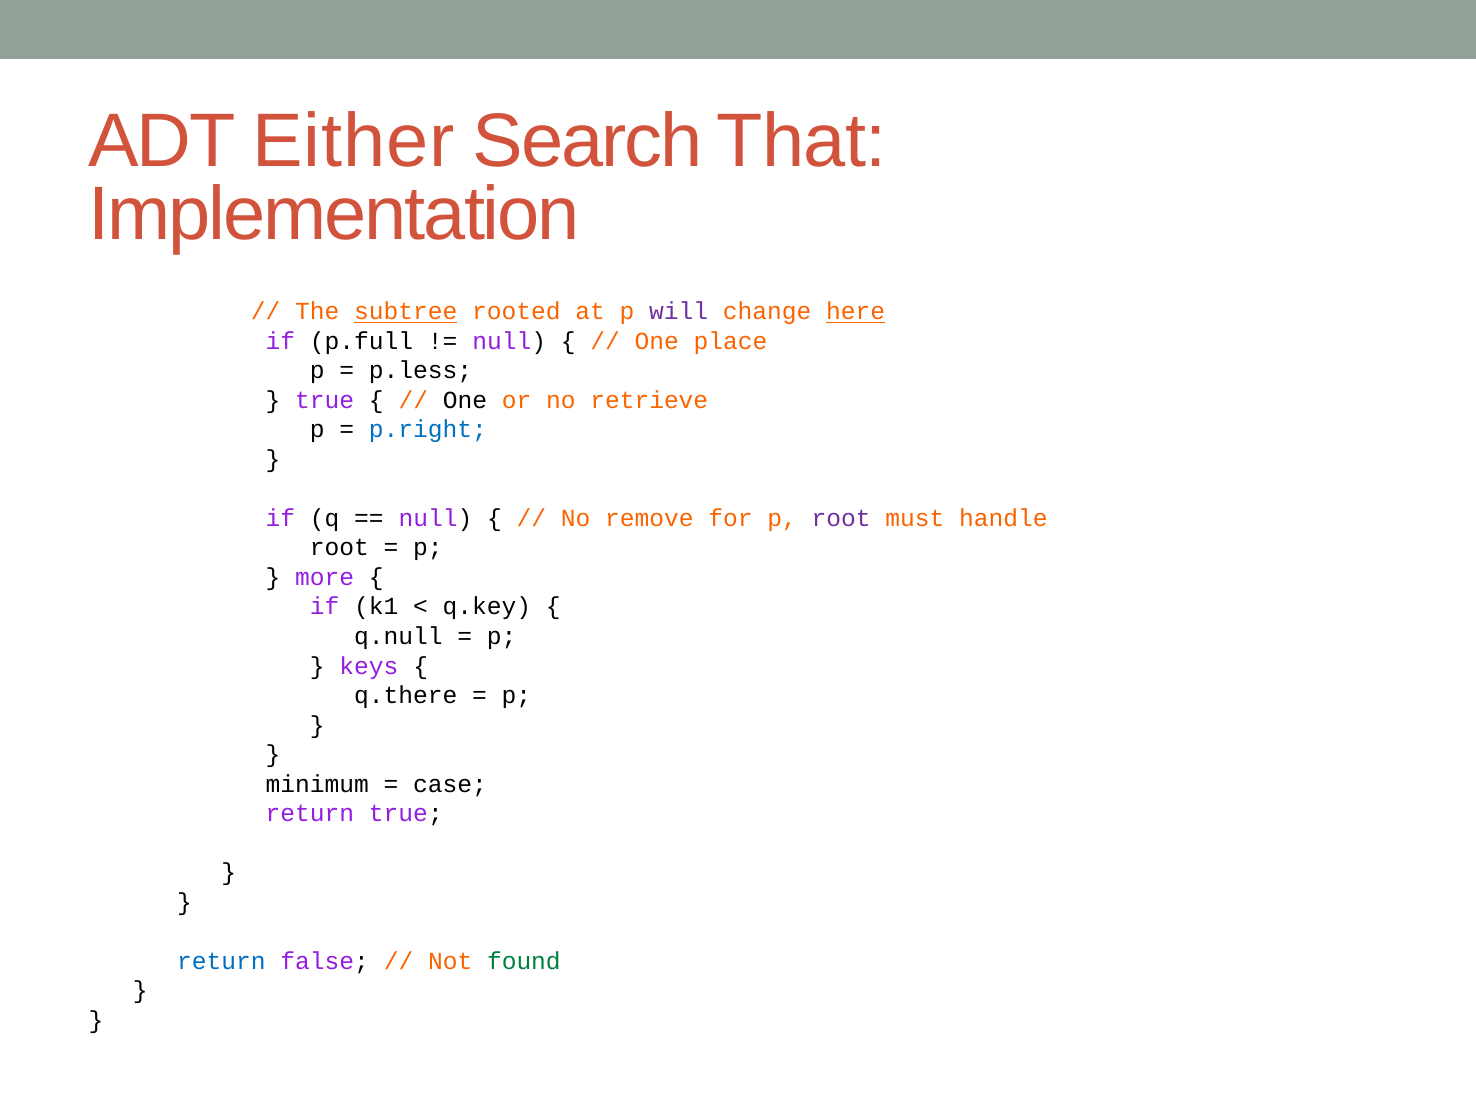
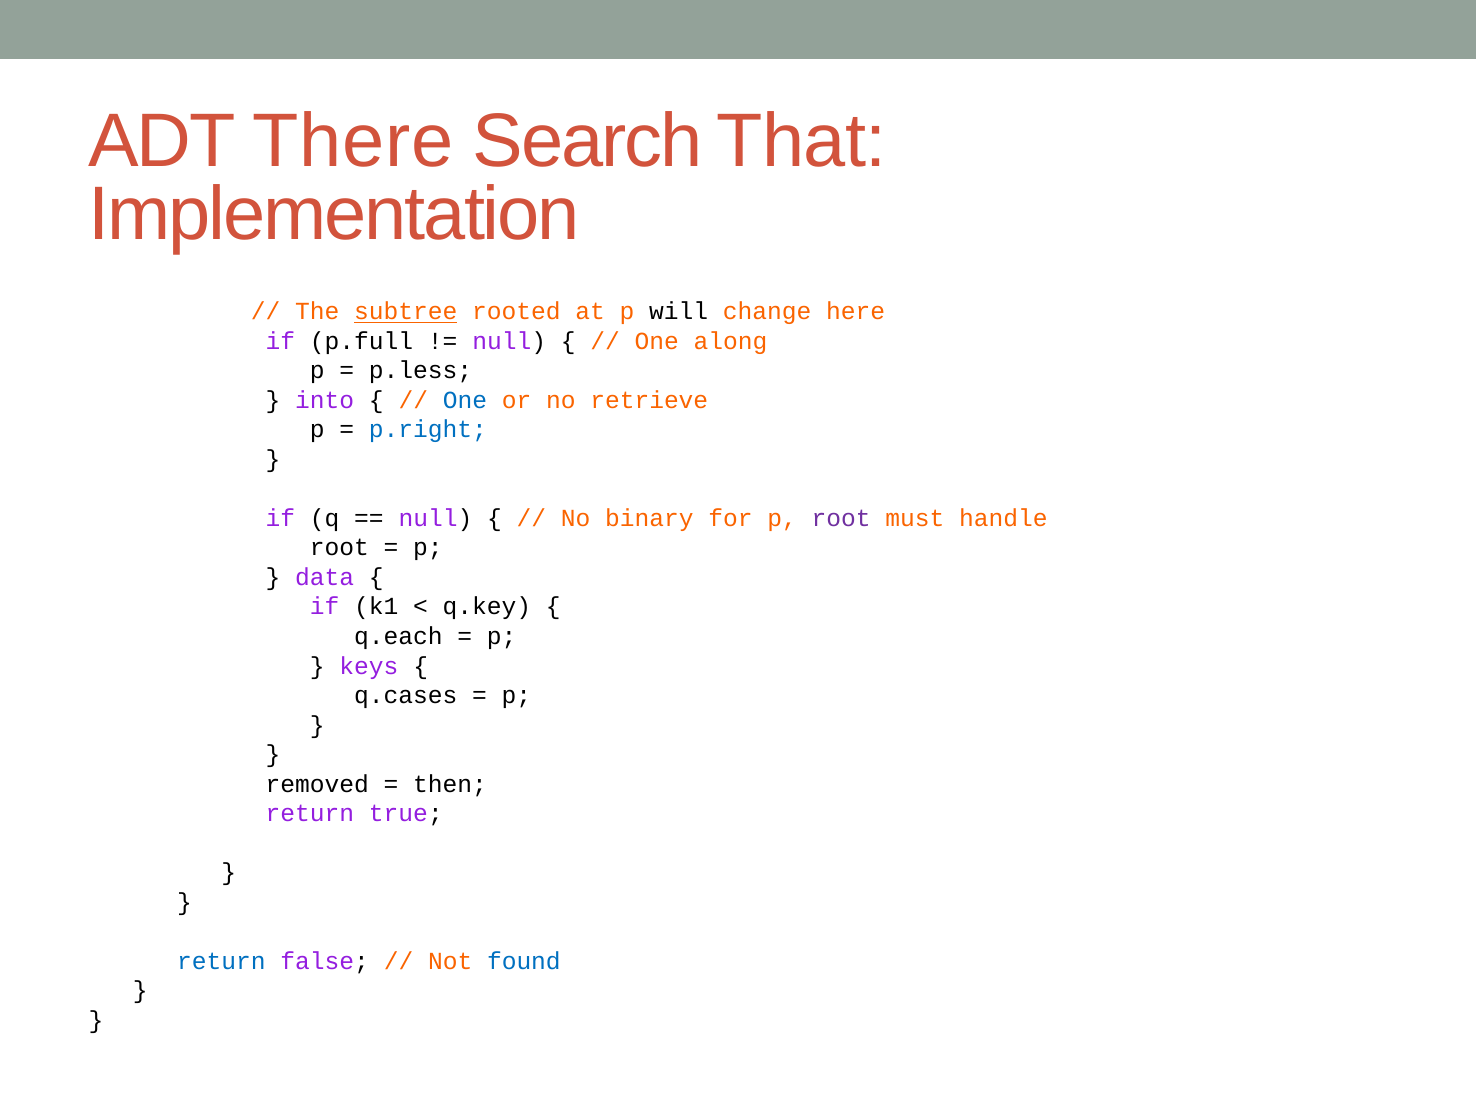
Either: Either -> There
will colour: purple -> black
here underline: present -> none
place: place -> along
true at (325, 400): true -> into
One at (465, 400) colour: black -> blue
remove: remove -> binary
more: more -> data
q.null: q.null -> q.each
q.there: q.there -> q.cases
minimum: minimum -> removed
case: case -> then
found colour: green -> blue
